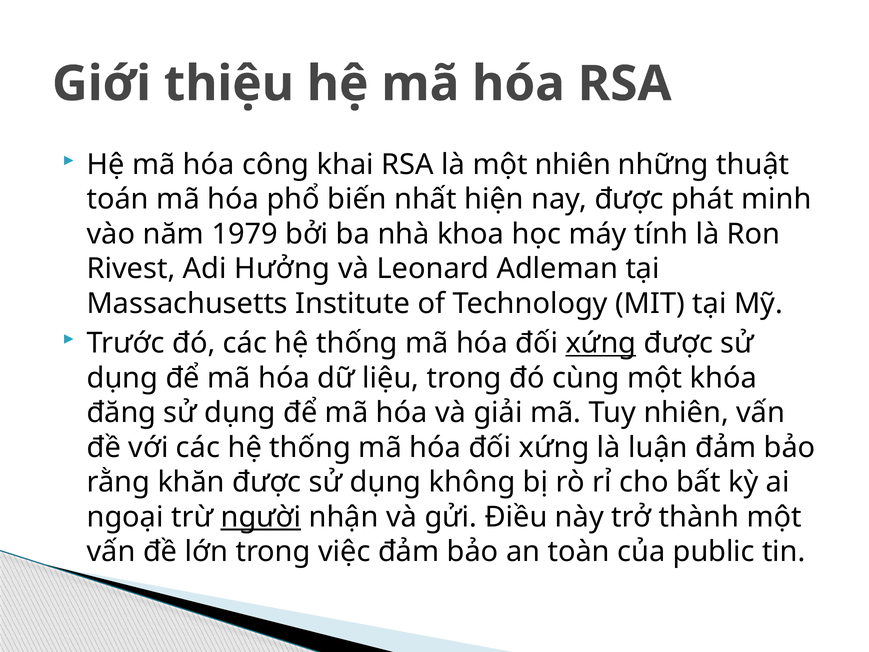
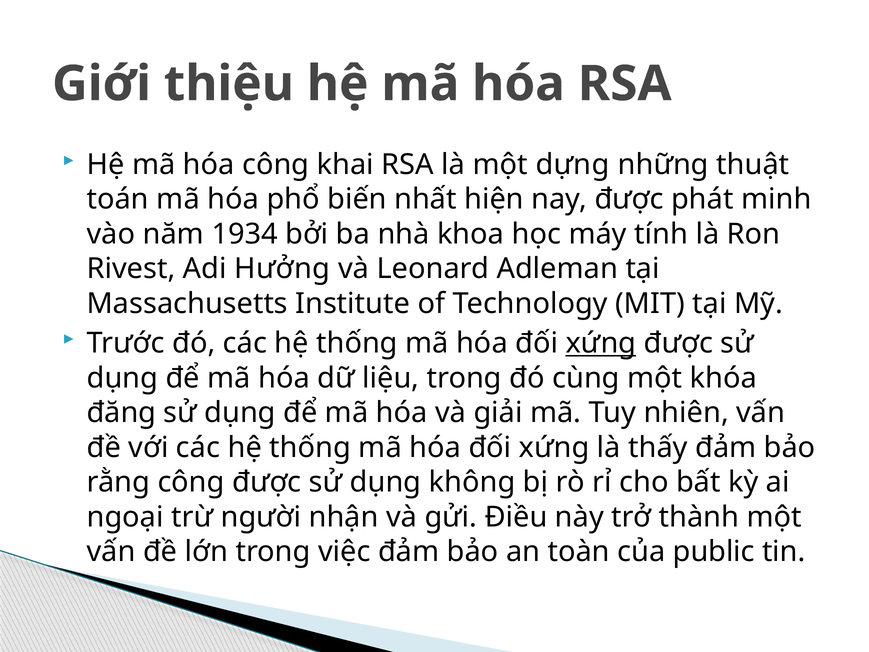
một nhiên: nhiên -> dựng
1979: 1979 -> 1934
luận: luận -> thấy
rằng khăn: khăn -> công
người underline: present -> none
